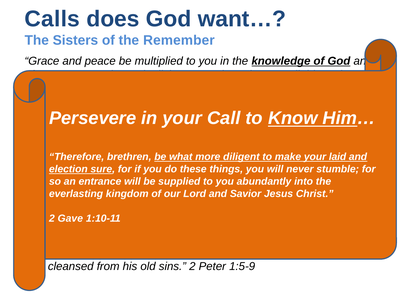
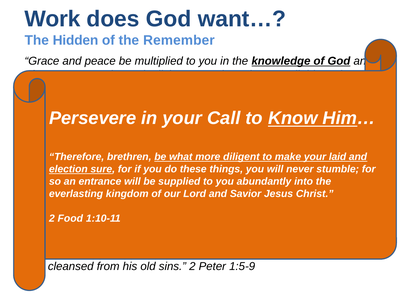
Calls: Calls -> Work
Sisters: Sisters -> Hidden
Gave: Gave -> Food
